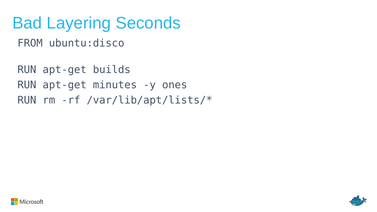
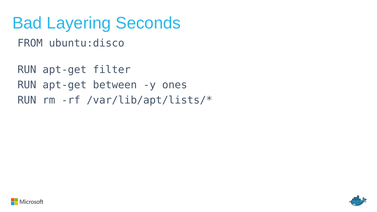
builds: builds -> filter
minutes: minutes -> between
